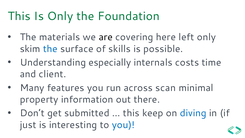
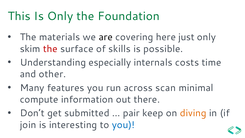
left: left -> just
the at (50, 49) colour: blue -> red
client: client -> other
property: property -> compute
this at (131, 113): this -> pair
diving colour: blue -> orange
just: just -> join
